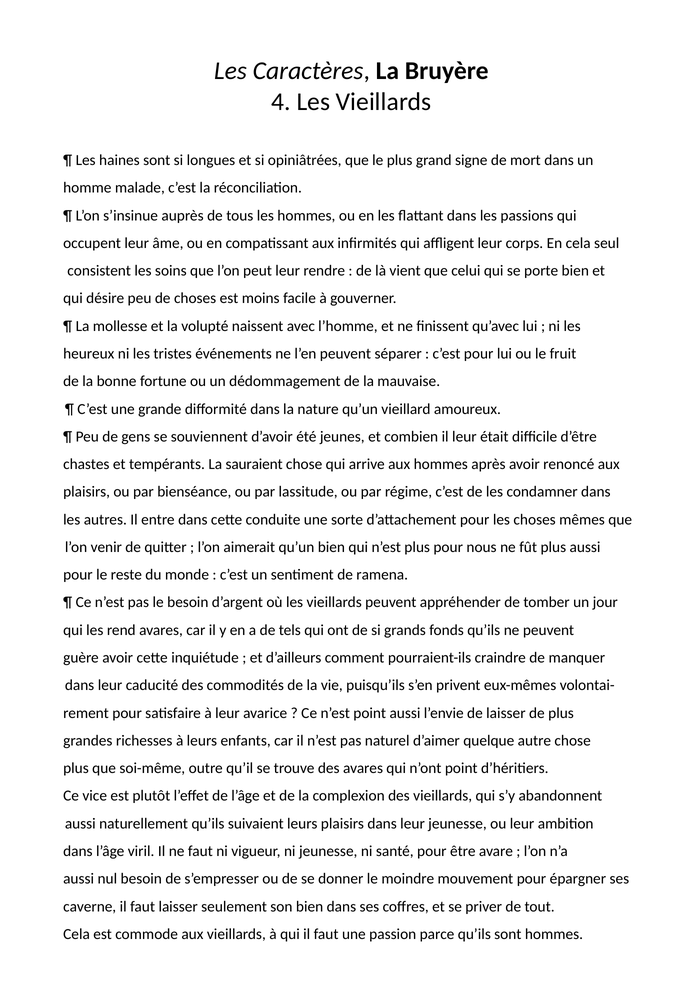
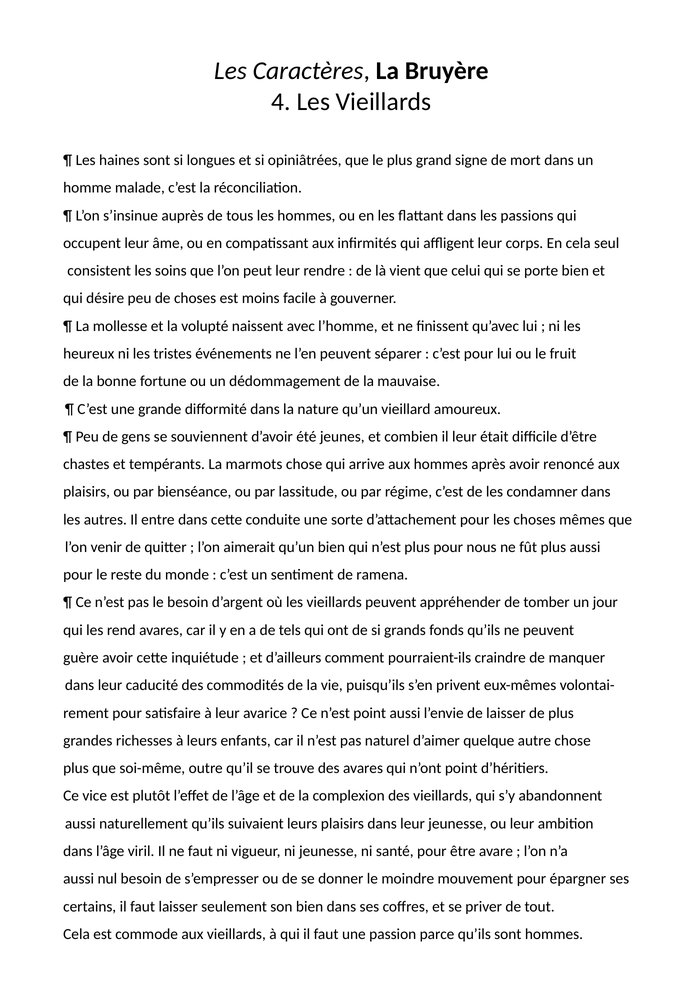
sauraient: sauraient -> marmots
caverne: caverne -> certains
